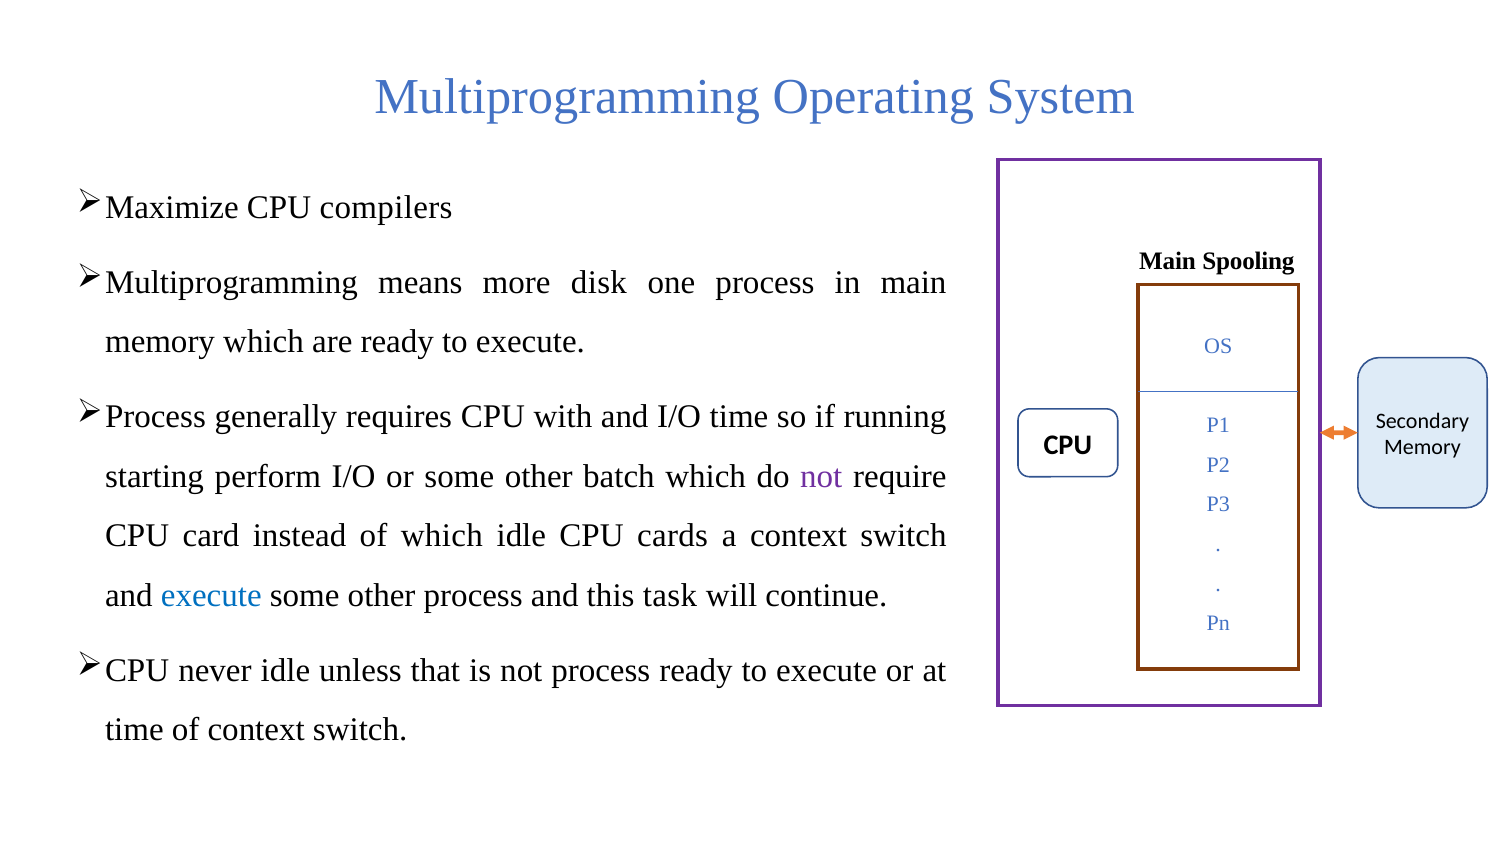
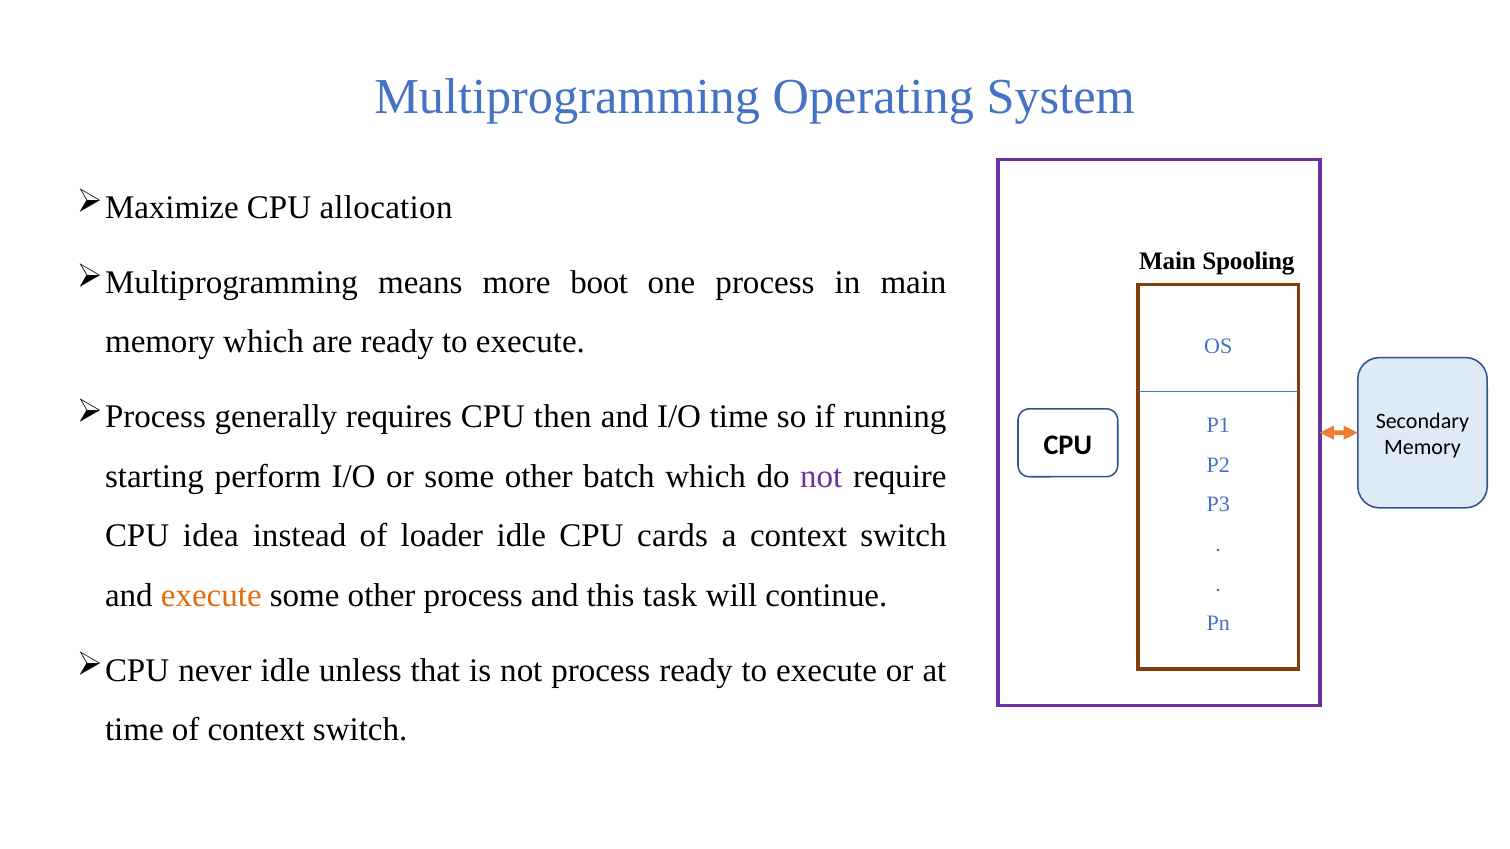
compilers: compilers -> allocation
disk: disk -> boot
with: with -> then
card: card -> idea
of which: which -> loader
execute at (211, 595) colour: blue -> orange
